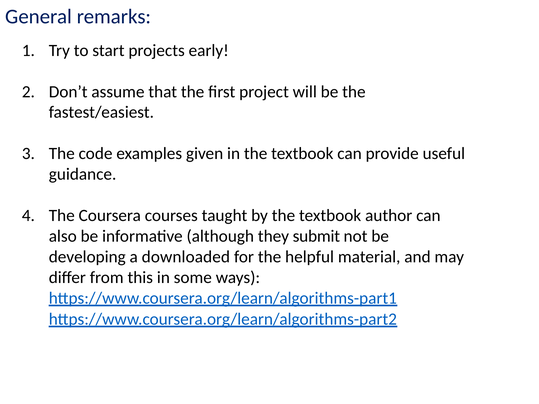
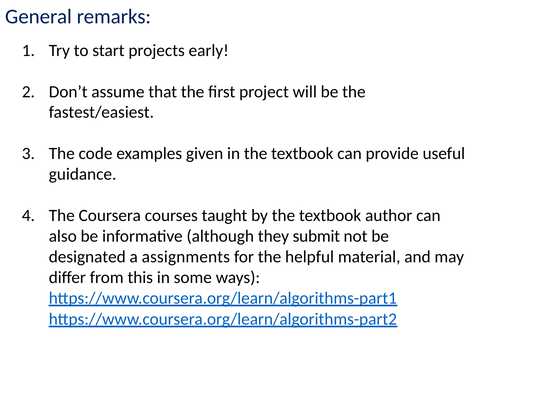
developing: developing -> designated
downloaded: downloaded -> assignments
